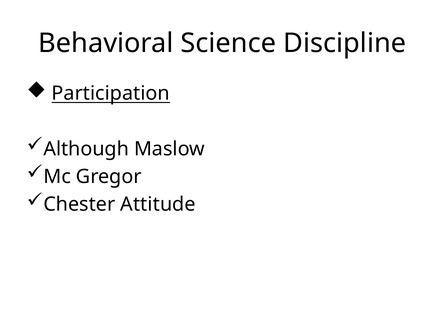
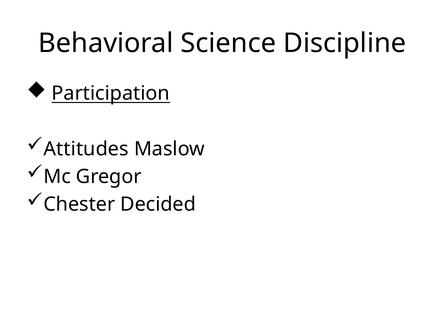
Although: Although -> Attitudes
Attitude: Attitude -> Decided
